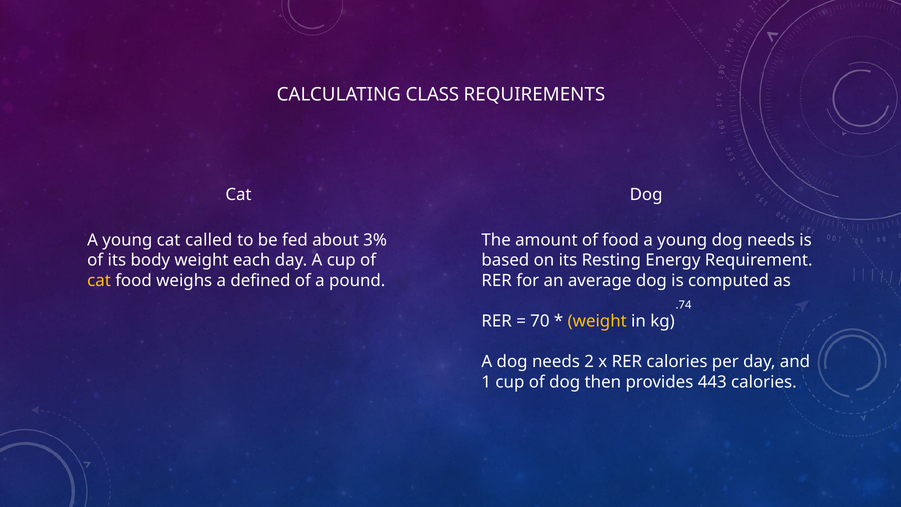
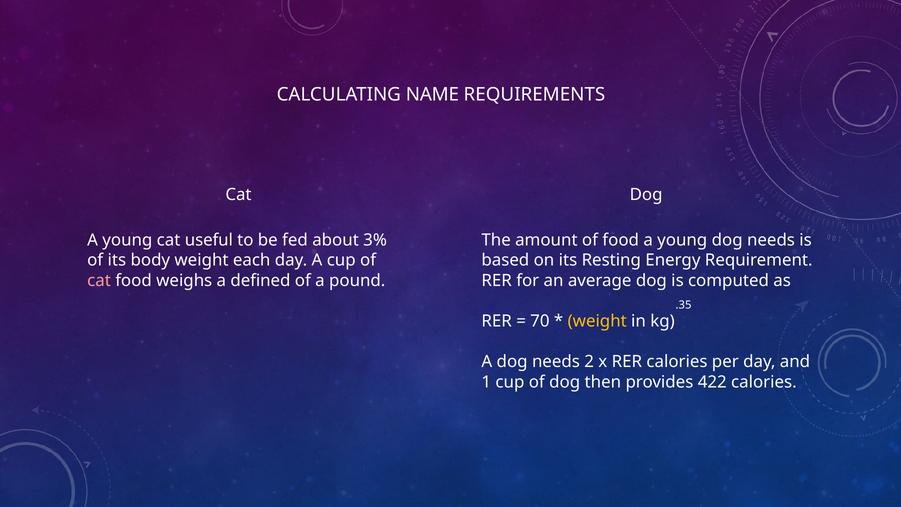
CLASS: CLASS -> NAME
called: called -> useful
cat at (99, 280) colour: yellow -> pink
.74: .74 -> .35
443: 443 -> 422
